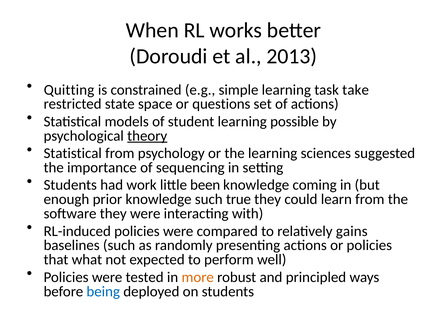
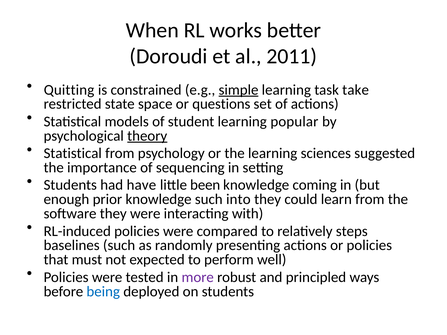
2013: 2013 -> 2011
simple underline: none -> present
possible: possible -> popular
work: work -> have
true: true -> into
gains: gains -> steps
what: what -> must
more colour: orange -> purple
